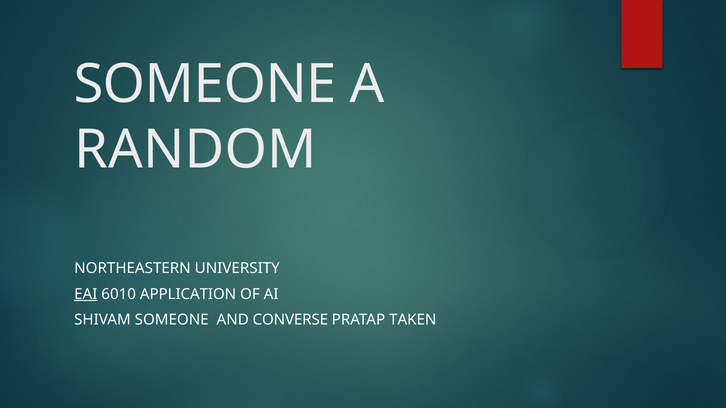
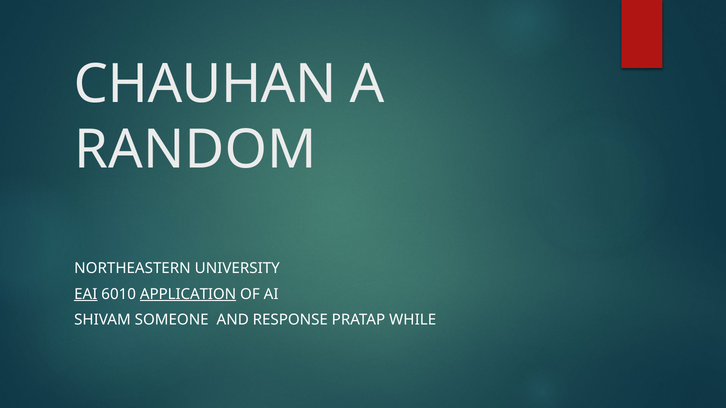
SOMEONE at (205, 85): SOMEONE -> CHAUHAN
APPLICATION underline: none -> present
CONVERSE: CONVERSE -> RESPONSE
TAKEN: TAKEN -> WHILE
